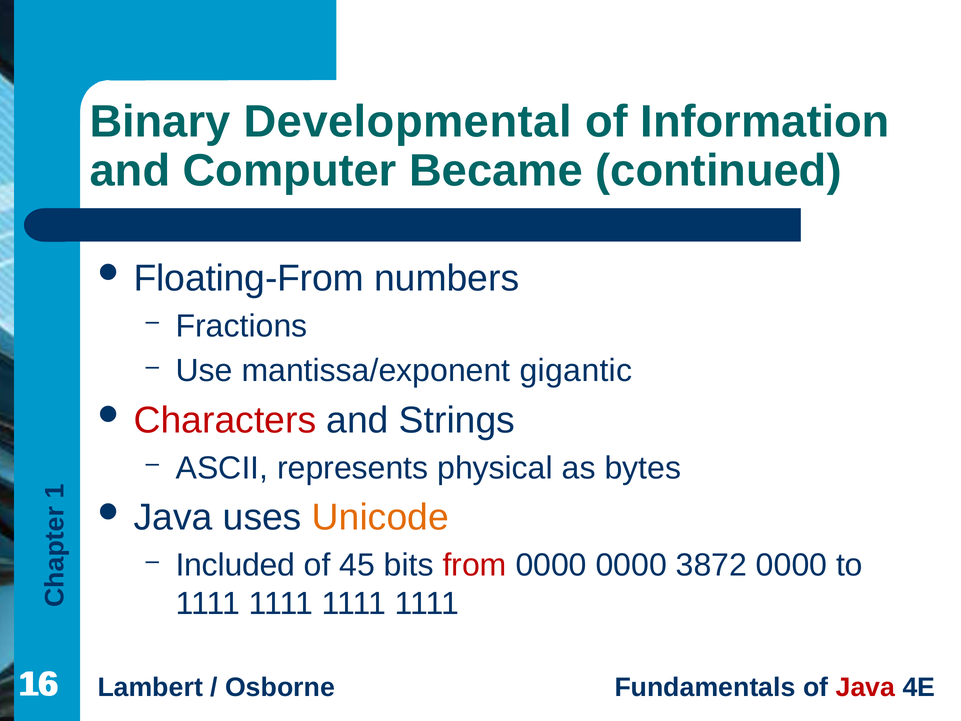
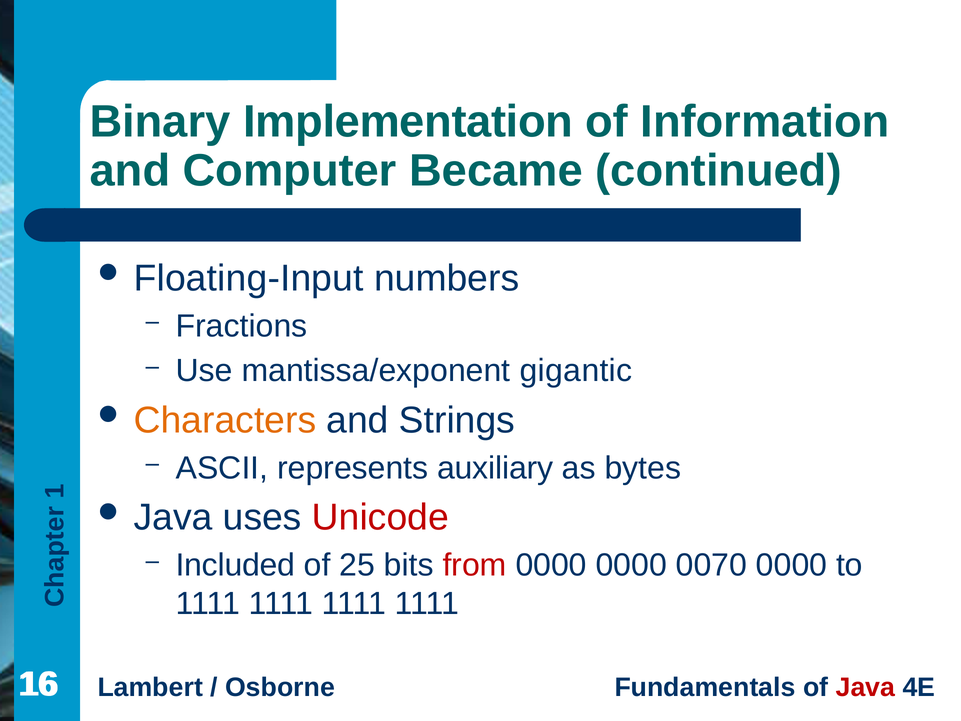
Developmental: Developmental -> Implementation
Floating-From: Floating-From -> Floating-Input
Characters colour: red -> orange
physical: physical -> auxiliary
Unicode colour: orange -> red
45: 45 -> 25
3872: 3872 -> 0070
